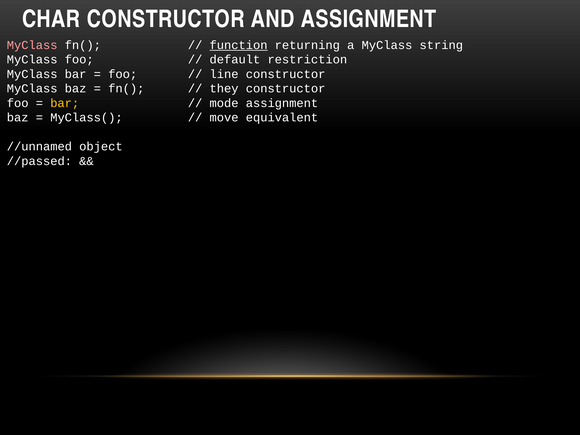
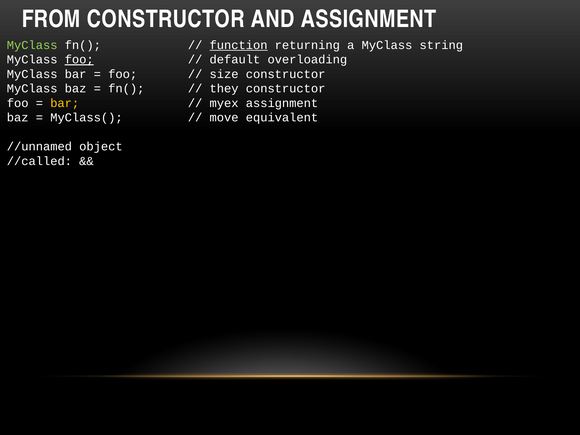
CHAR: CHAR -> FROM
MyClass at (32, 45) colour: pink -> light green
foo at (79, 60) underline: none -> present
restriction: restriction -> overloading
line: line -> size
mode: mode -> myex
//passed: //passed -> //called
